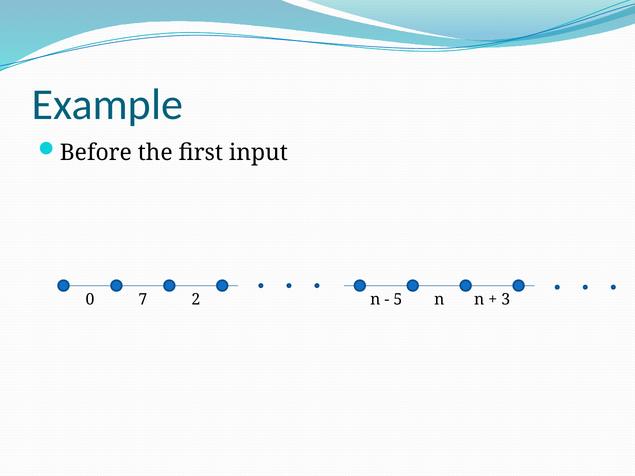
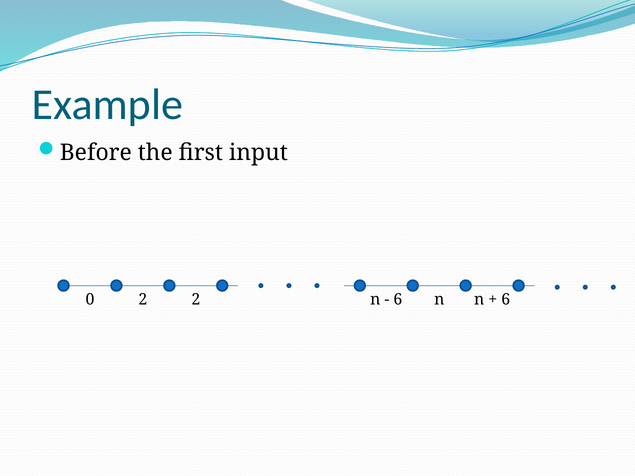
0 7: 7 -> 2
5 at (398, 299): 5 -> 6
3 at (506, 299): 3 -> 6
